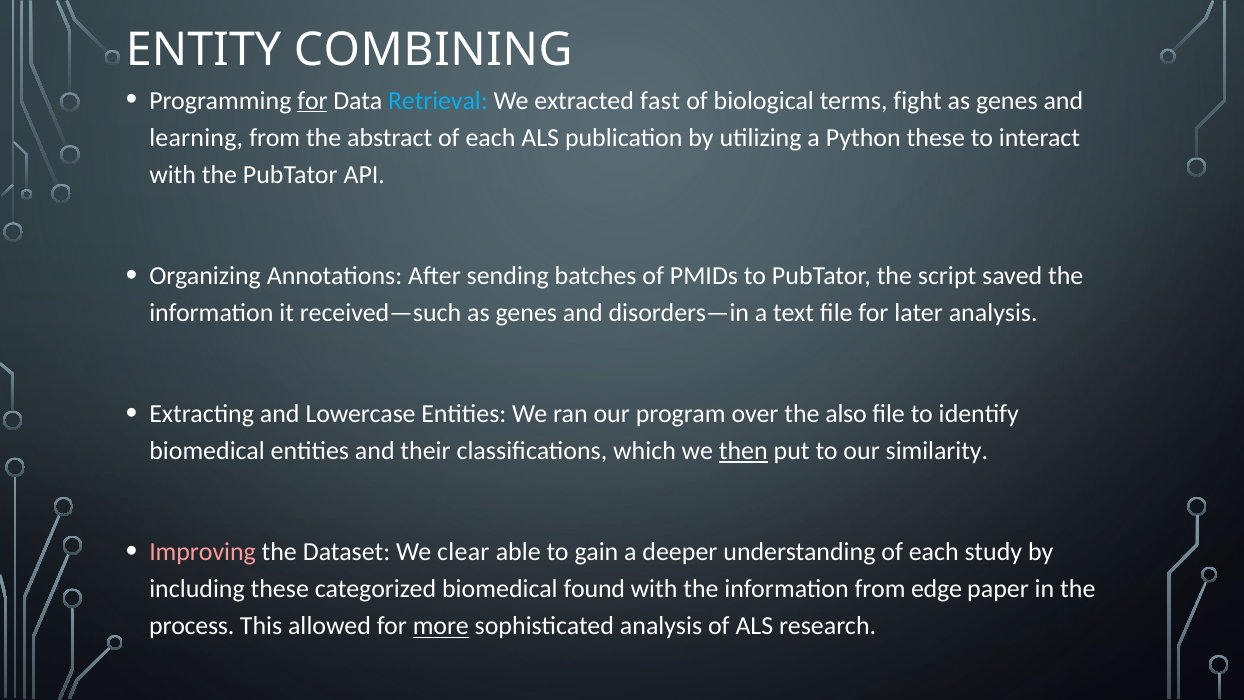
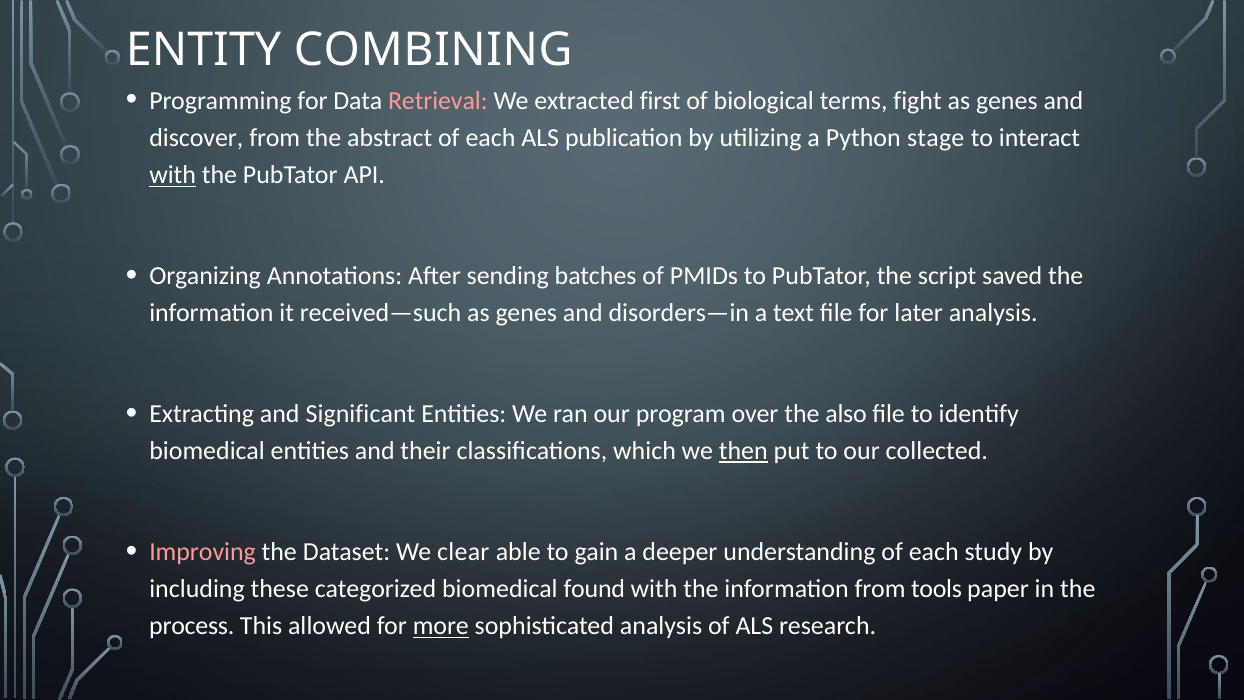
for at (312, 100) underline: present -> none
Retrieval colour: light blue -> pink
fast: fast -> first
learning: learning -> discover
Python these: these -> stage
with at (173, 175) underline: none -> present
Lowercase: Lowercase -> Significant
similarity: similarity -> collected
edge: edge -> tools
